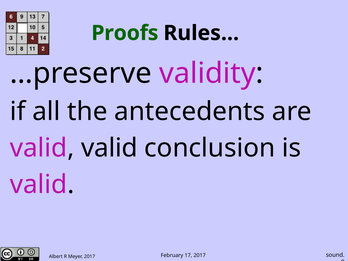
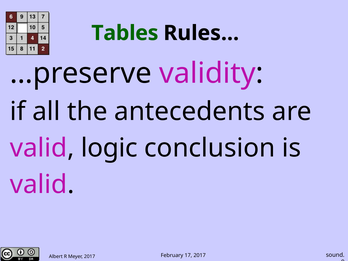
Proofs: Proofs -> Tables
valid valid: valid -> logic
